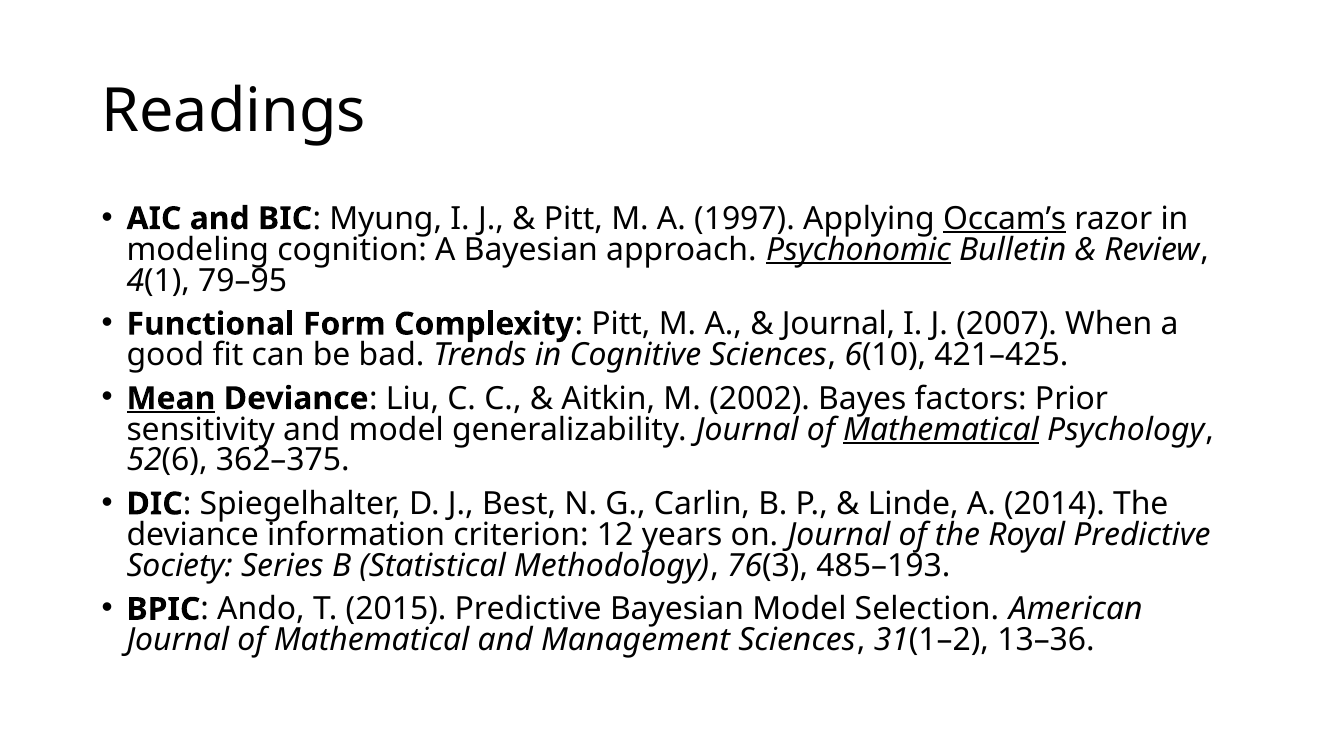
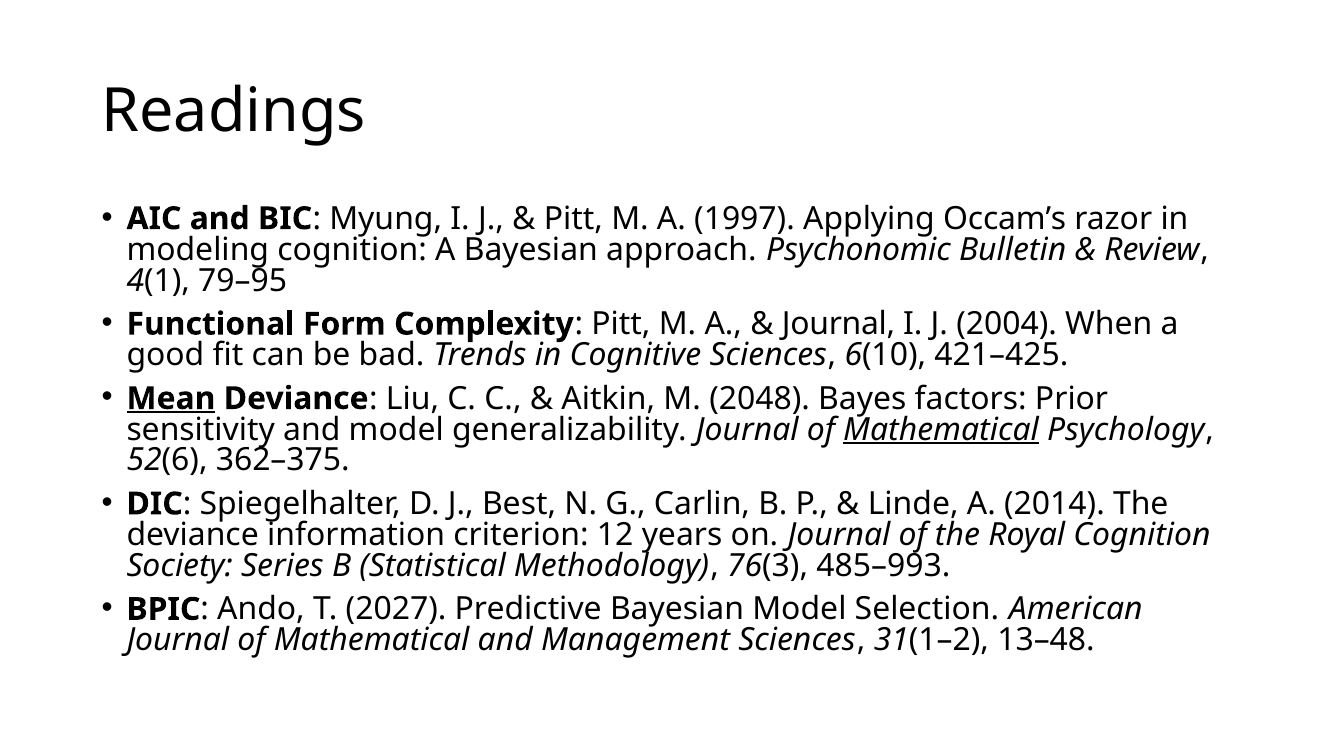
Occam’s underline: present -> none
Psychonomic underline: present -> none
2007: 2007 -> 2004
2002: 2002 -> 2048
Royal Predictive: Predictive -> Cognition
485–193: 485–193 -> 485–993
2015: 2015 -> 2027
13–36: 13–36 -> 13–48
